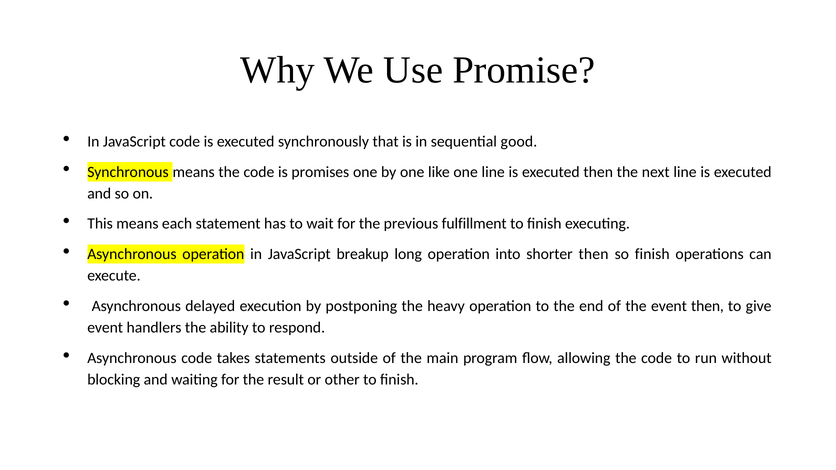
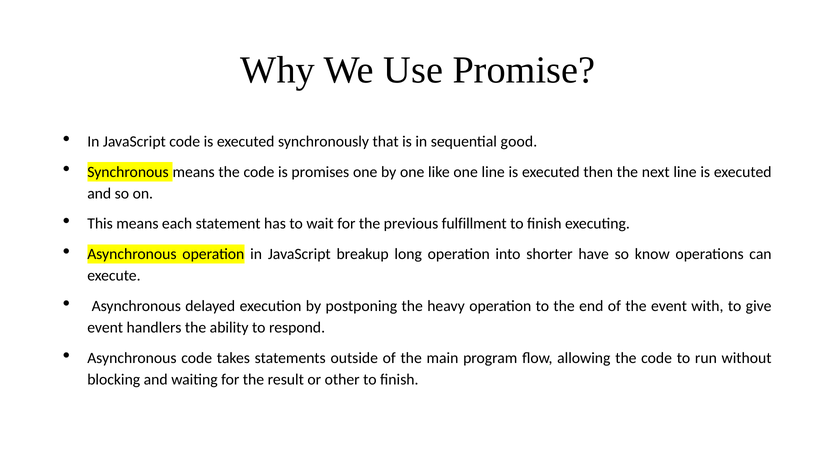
shorter then: then -> have
so finish: finish -> know
event then: then -> with
